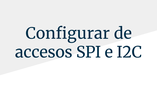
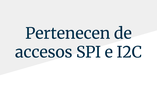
Configurar: Configurar -> Pertenecen
